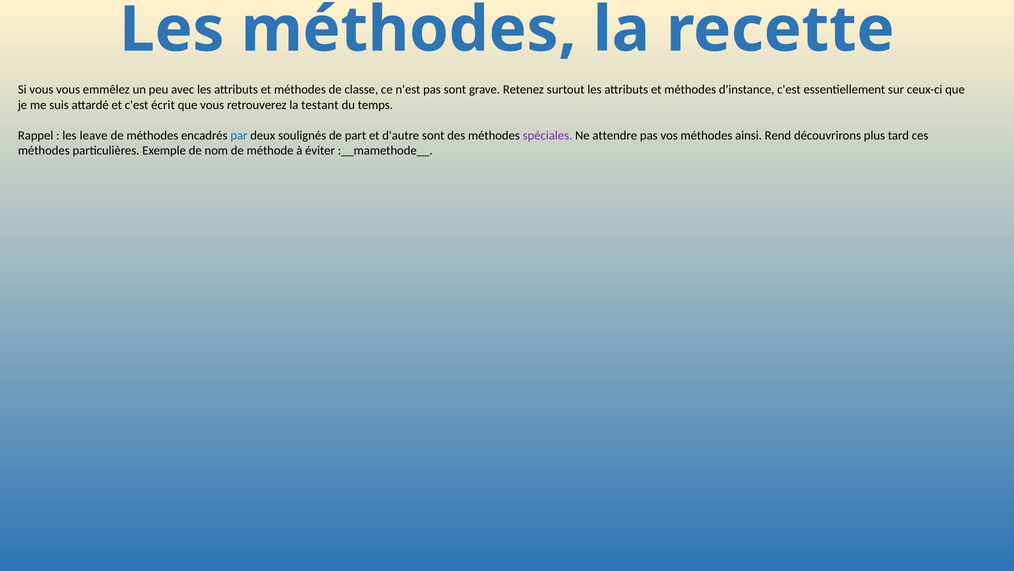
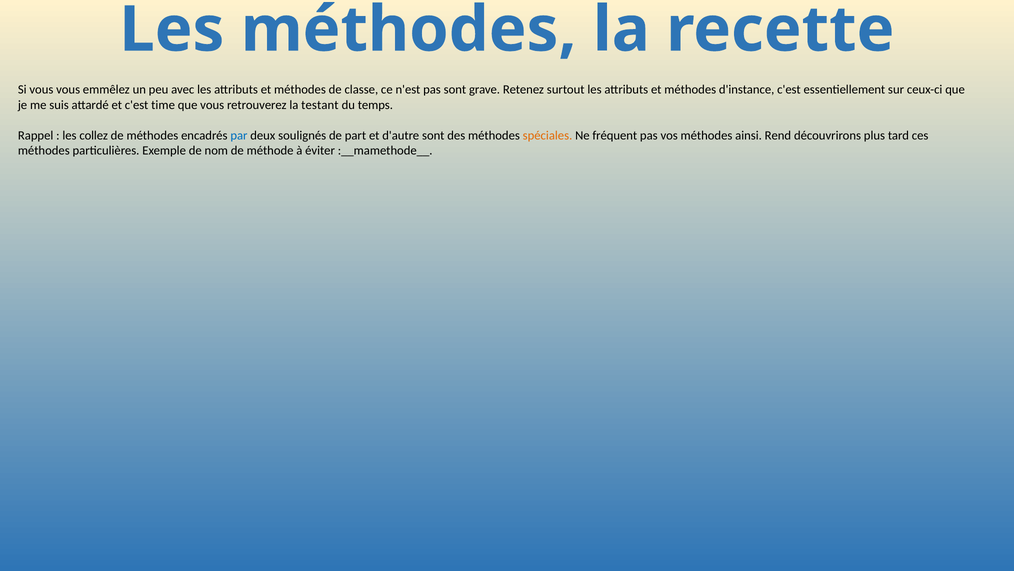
écrit: écrit -> time
leave: leave -> collez
spéciales colour: purple -> orange
attendre: attendre -> fréquent
